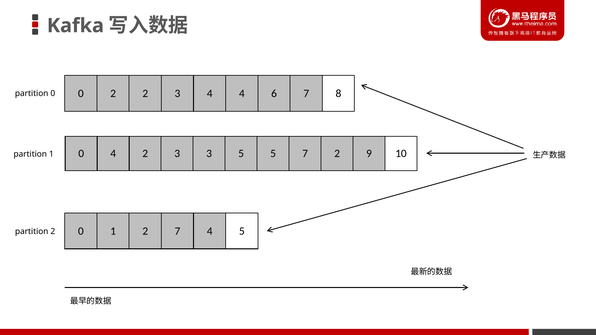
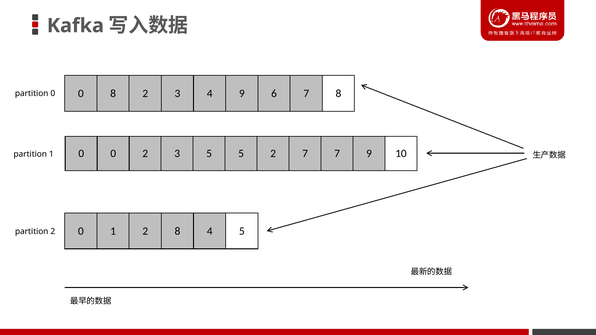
0 2: 2 -> 8
4 4: 4 -> 9
0 4: 4 -> 0
3 3: 3 -> 5
5 5: 5 -> 2
7 2: 2 -> 7
2 7: 7 -> 8
